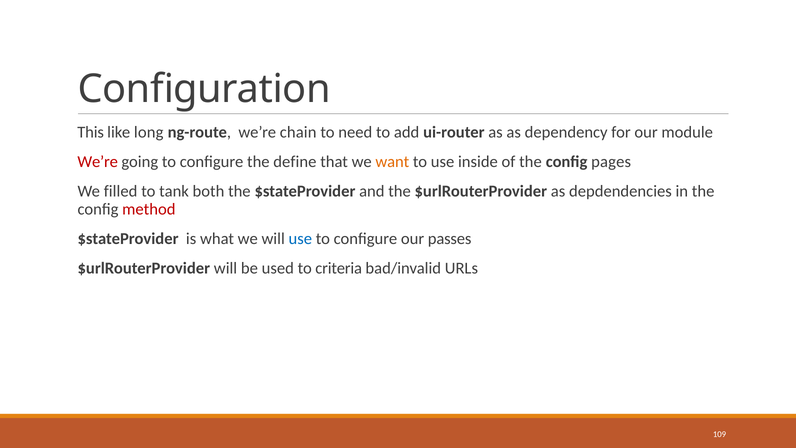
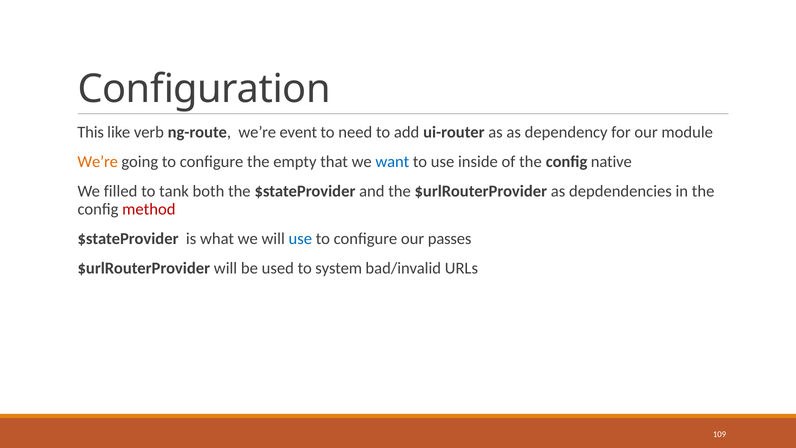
long: long -> verb
chain: chain -> event
We’re at (98, 162) colour: red -> orange
define: define -> empty
want colour: orange -> blue
pages: pages -> native
criteria: criteria -> system
